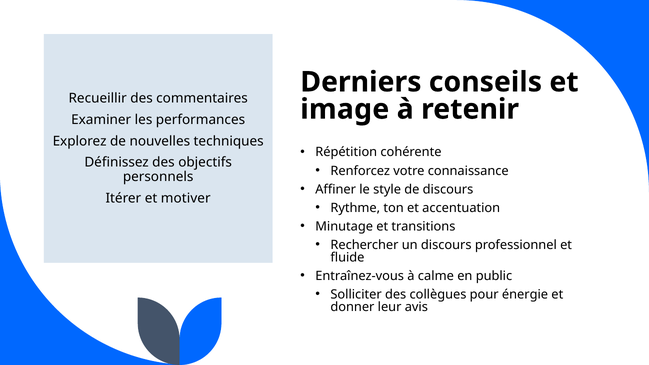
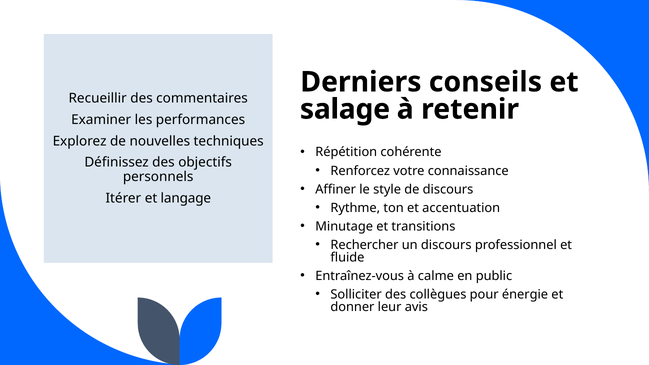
image: image -> salage
motiver: motiver -> langage
